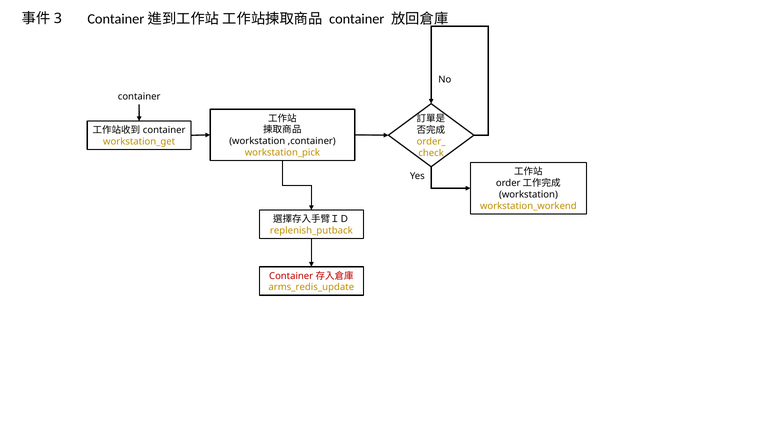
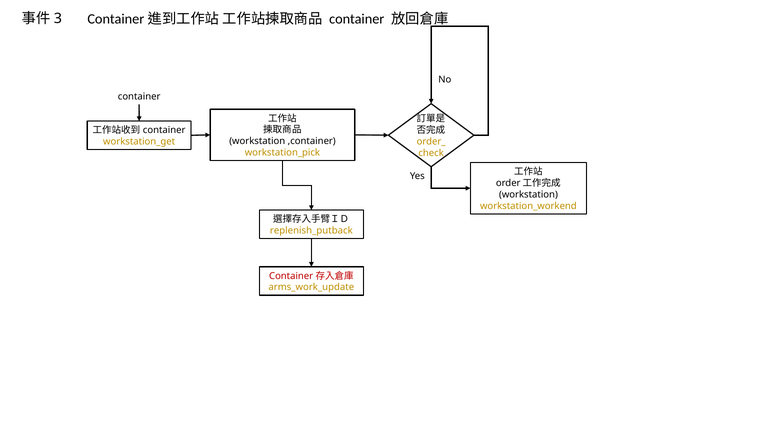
arms_redis_update: arms_redis_update -> arms_work_update
